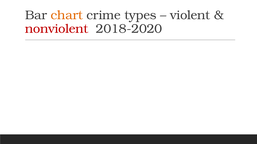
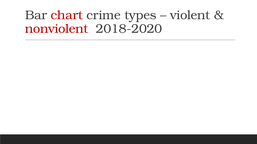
chart colour: orange -> red
